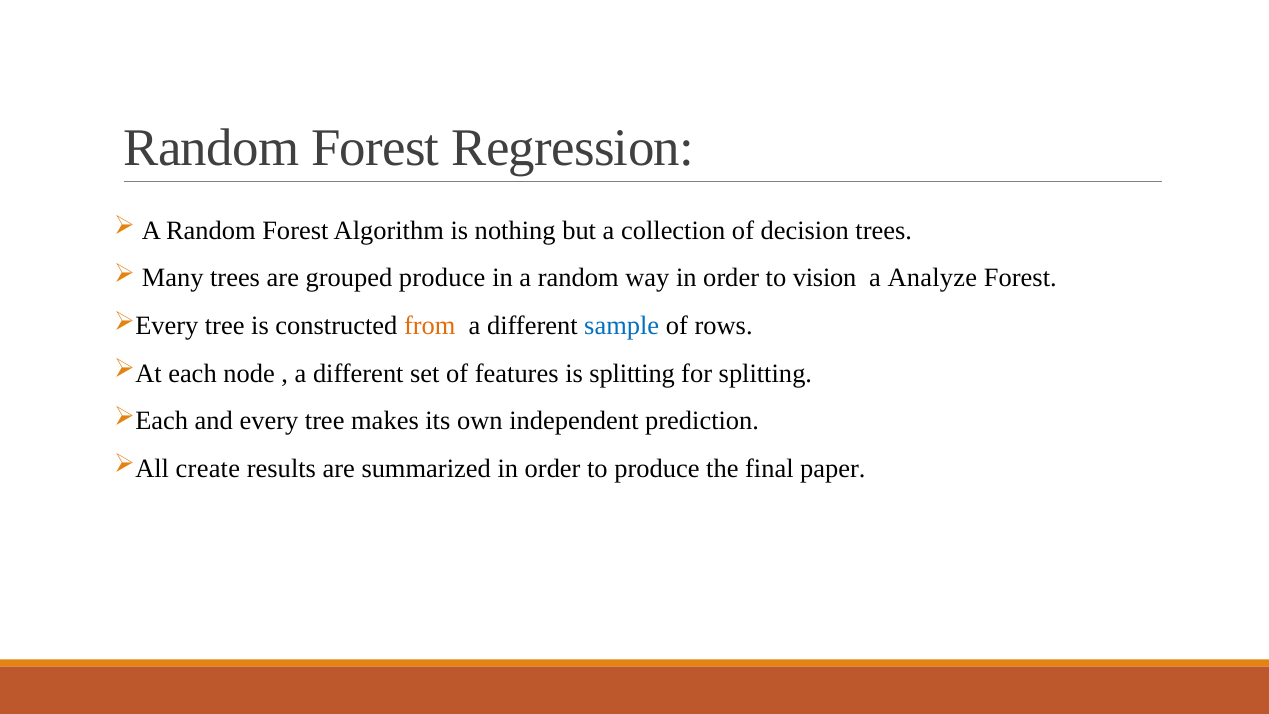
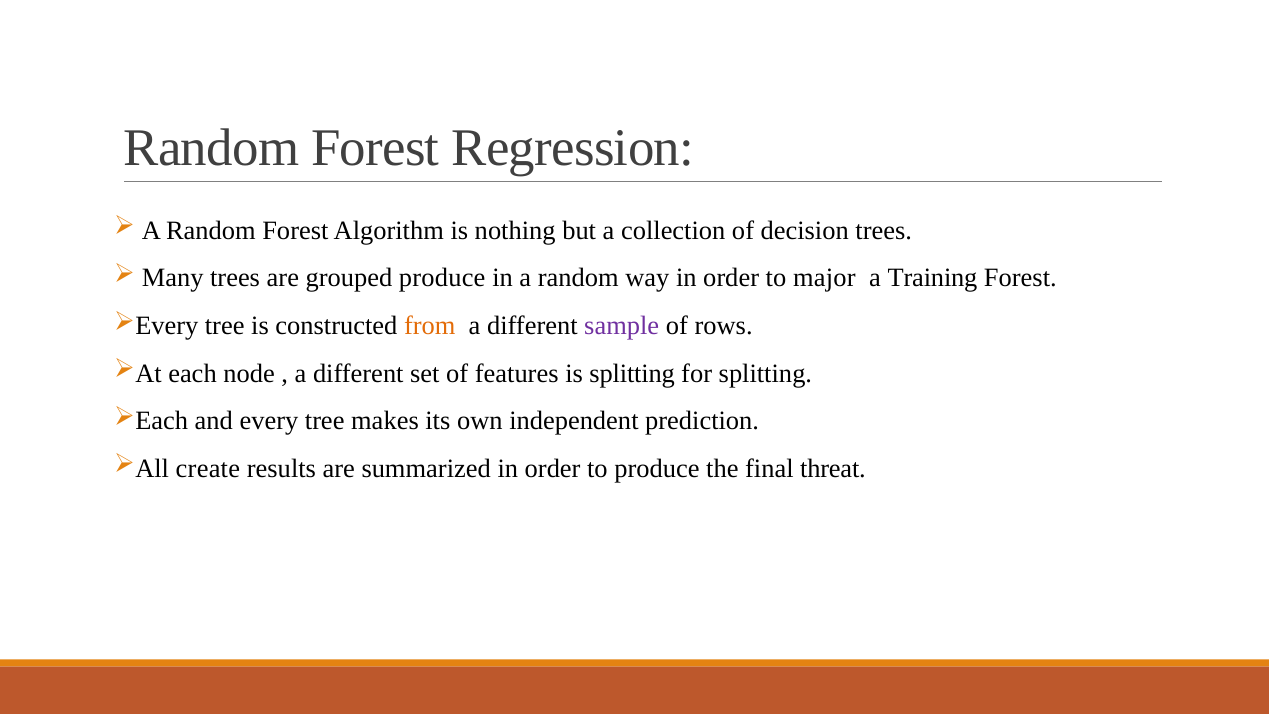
vision: vision -> major
Analyze: Analyze -> Training
sample colour: blue -> purple
paper: paper -> threat
